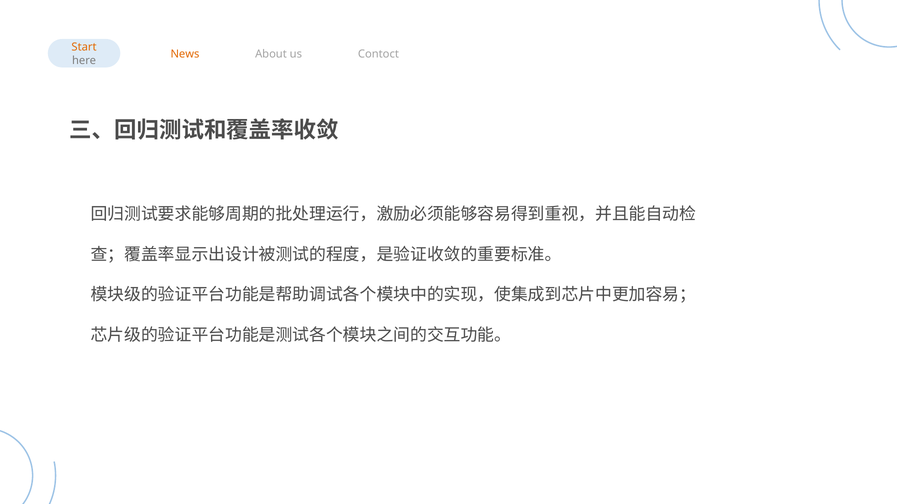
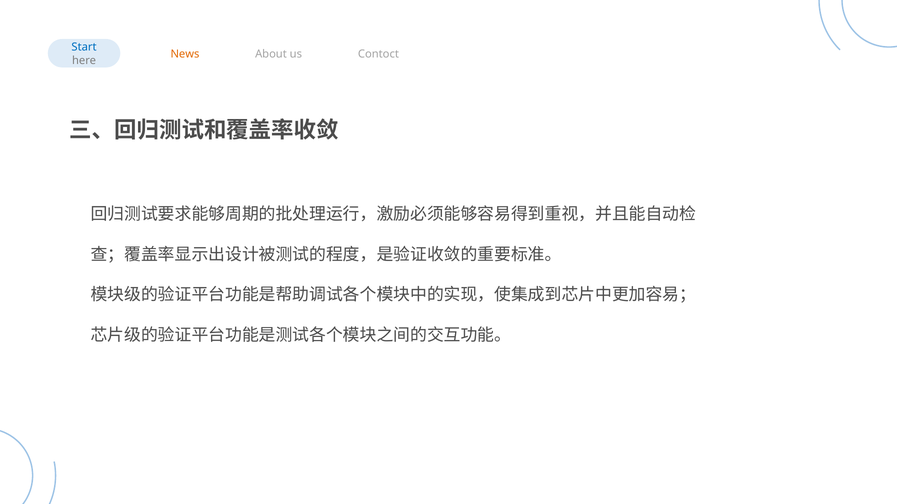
Start colour: orange -> blue
